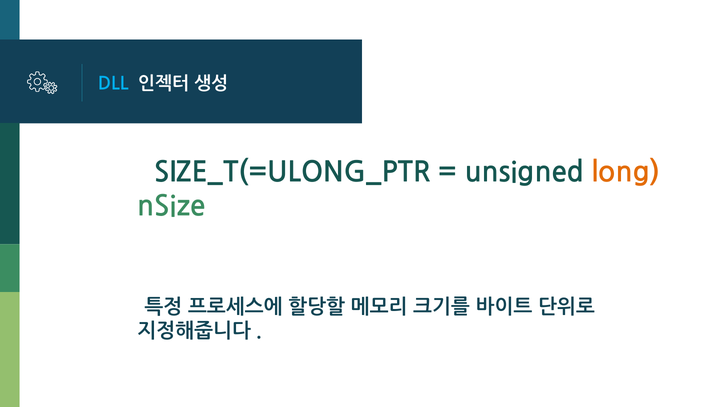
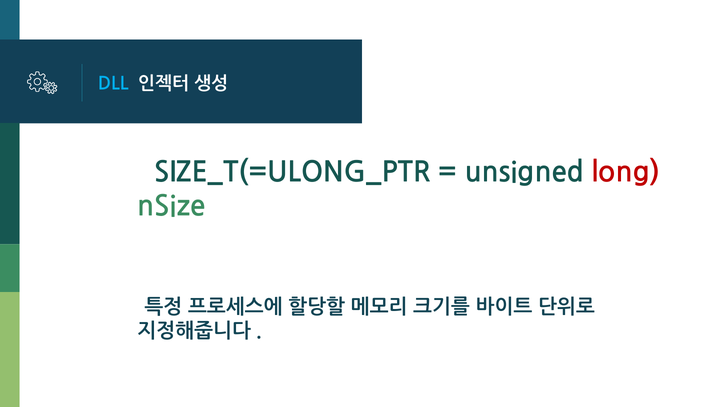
long colour: orange -> red
